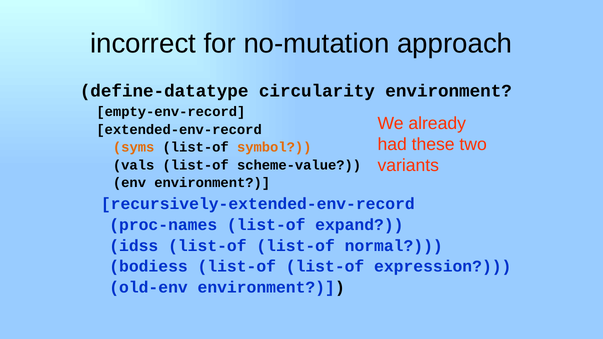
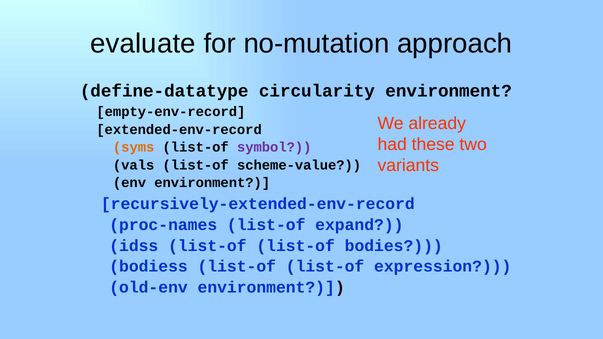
incorrect: incorrect -> evaluate
symbol colour: orange -> purple
normal: normal -> bodies
